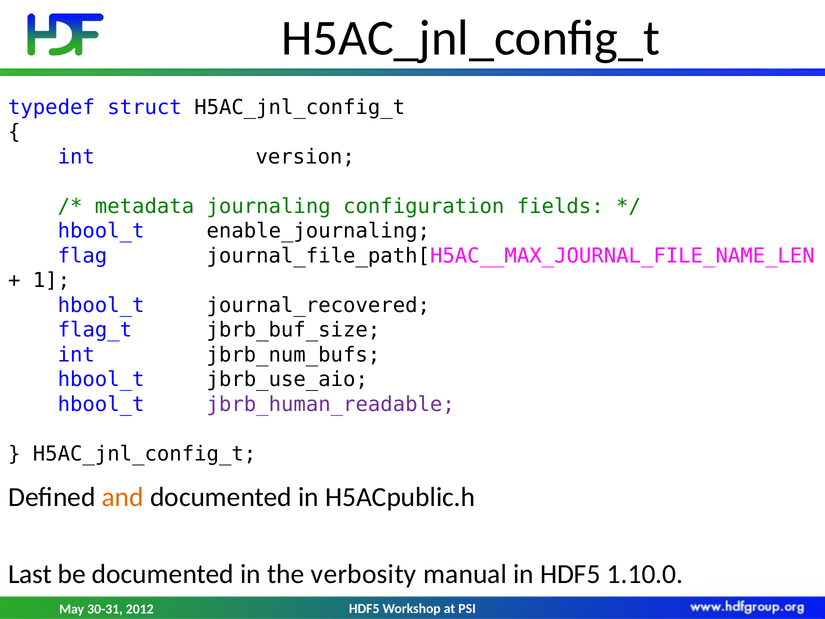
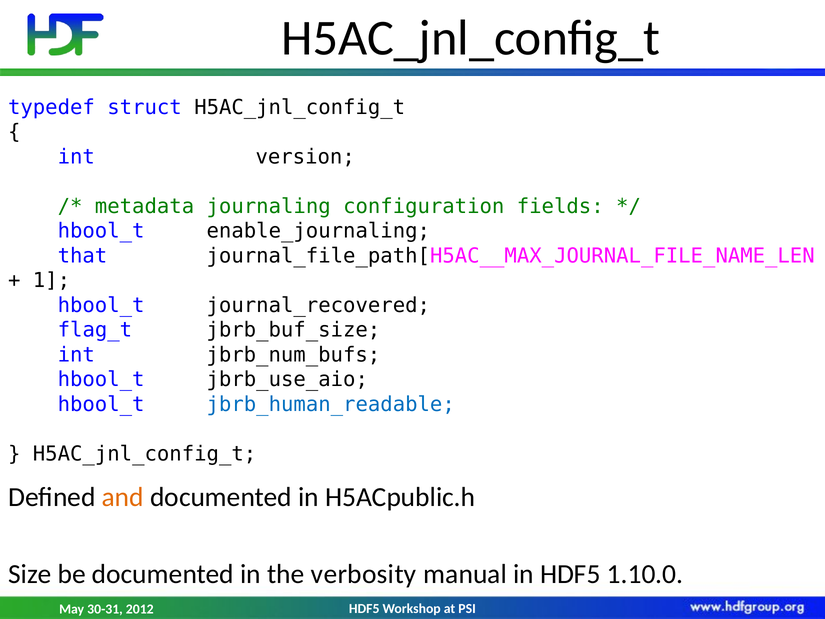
flag: flag -> that
jbrb_human_readable colour: purple -> blue
Last: Last -> Size
